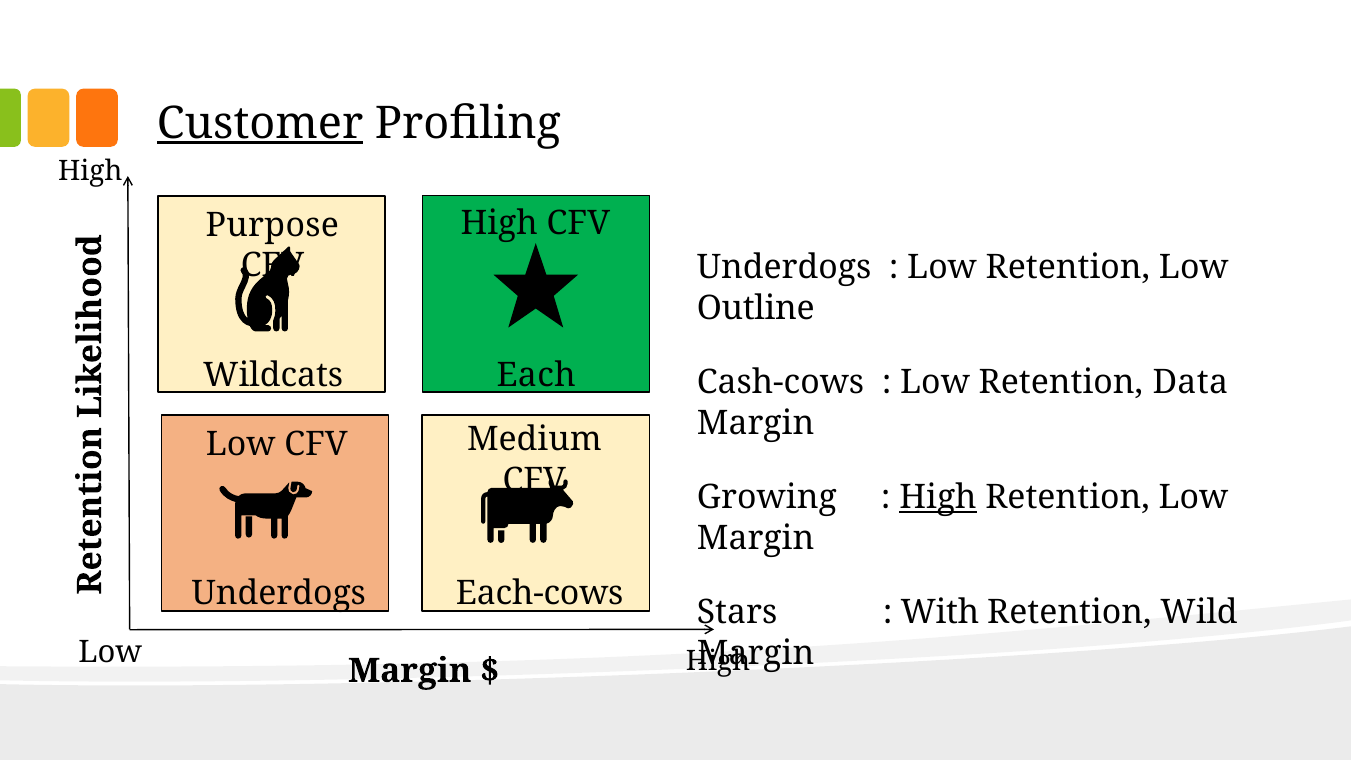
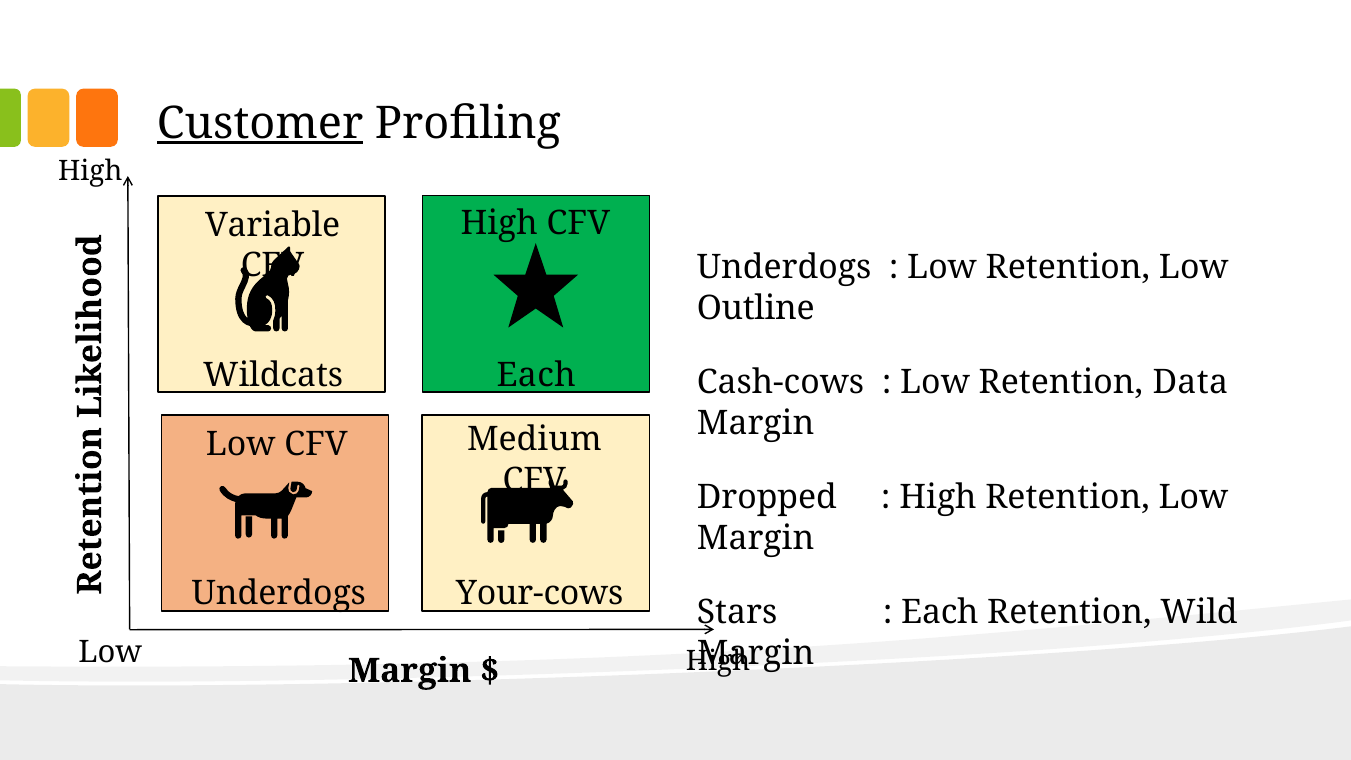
Purpose: Purpose -> Variable
Growing: Growing -> Dropped
High at (938, 498) underline: present -> none
Each-cows: Each-cows -> Your-cows
With at (940, 613): With -> Each
